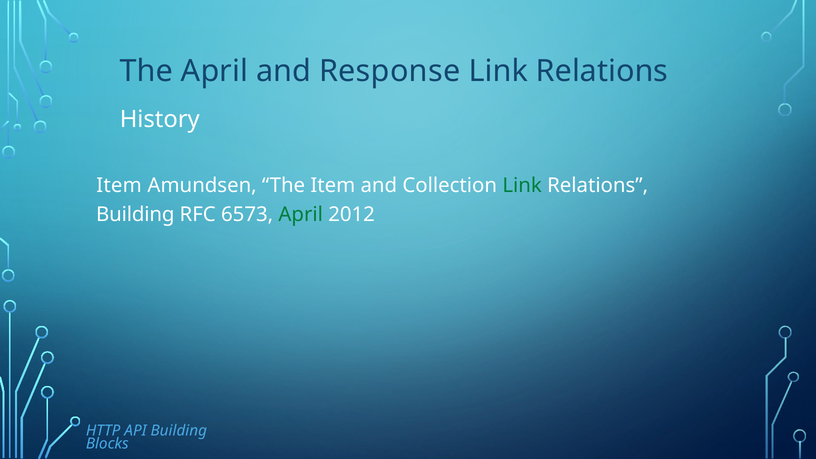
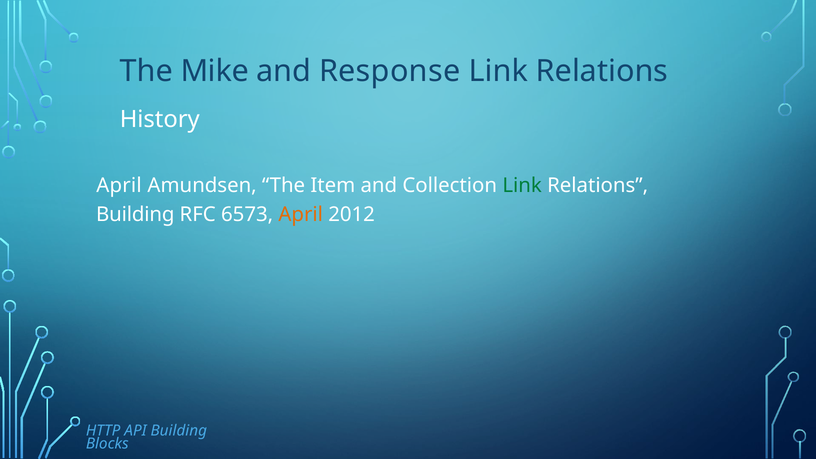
The April: April -> Mike
Item at (119, 185): Item -> April
April at (301, 215) colour: green -> orange
